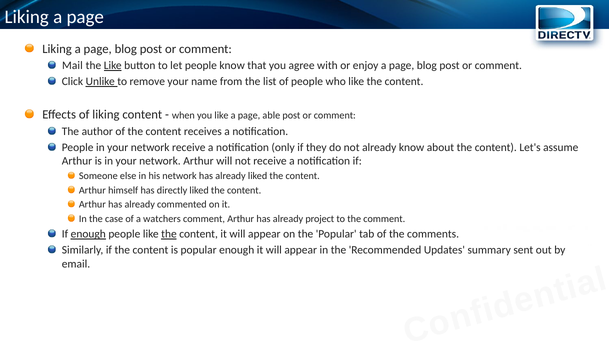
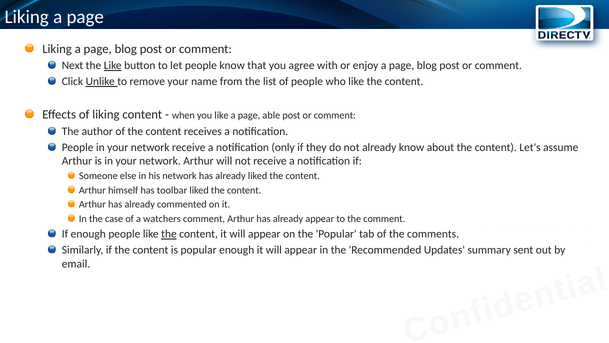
Mail: Mail -> Next
directly: directly -> toolbar
already project: project -> appear
enough at (88, 234) underline: present -> none
